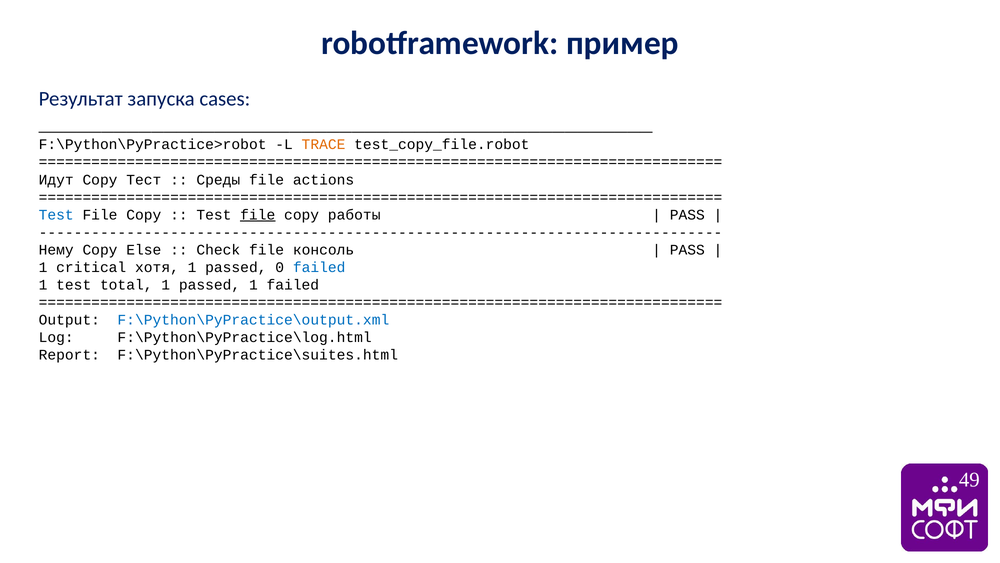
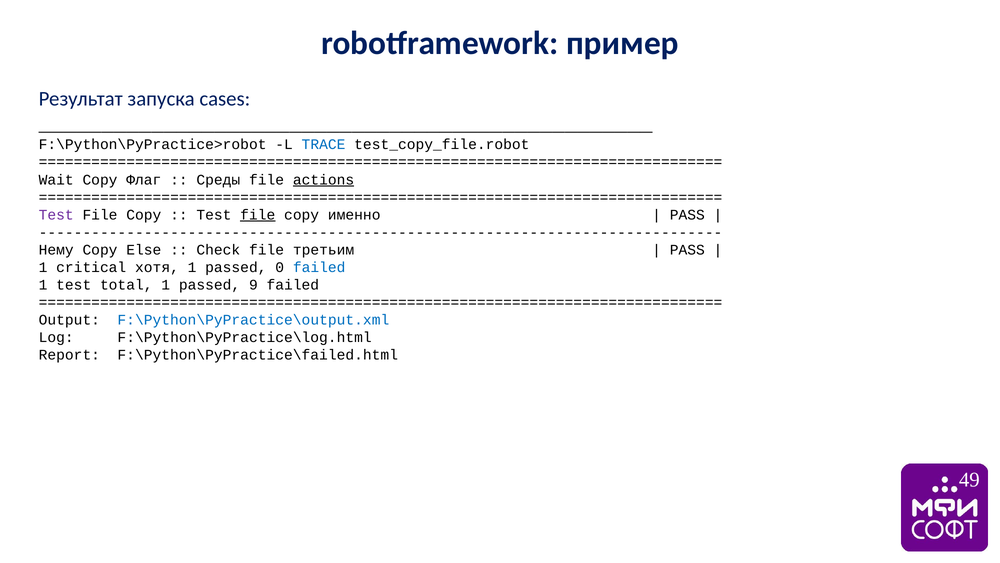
TRACE colour: orange -> blue
Идут: Идут -> Wait
Тест: Тест -> Флаг
actions underline: none -> present
Test at (56, 215) colour: blue -> purple
работы: работы -> именно
консоль: консоль -> третьим
passed 1: 1 -> 9
F:\Python\PyPractice\suites.html: F:\Python\PyPractice\suites.html -> F:\Python\PyPractice\failed.html
